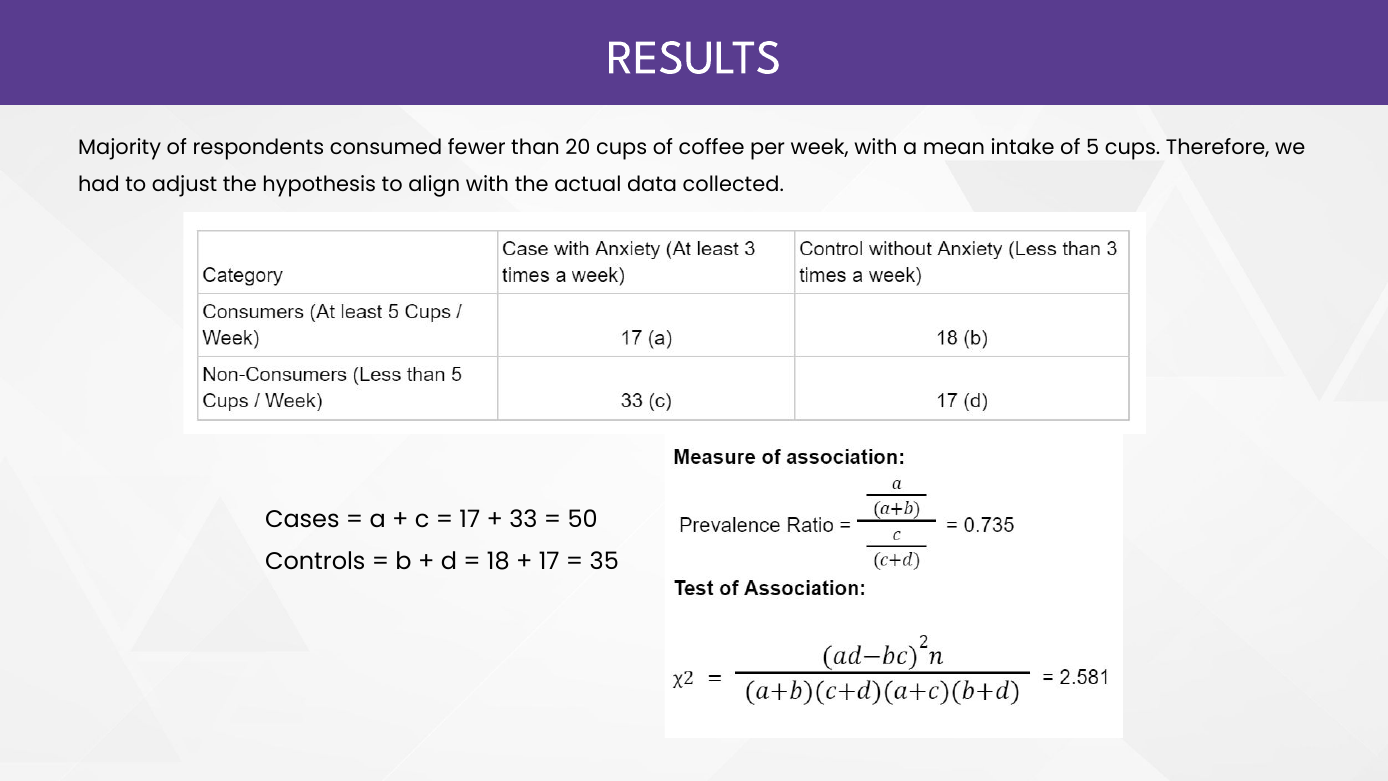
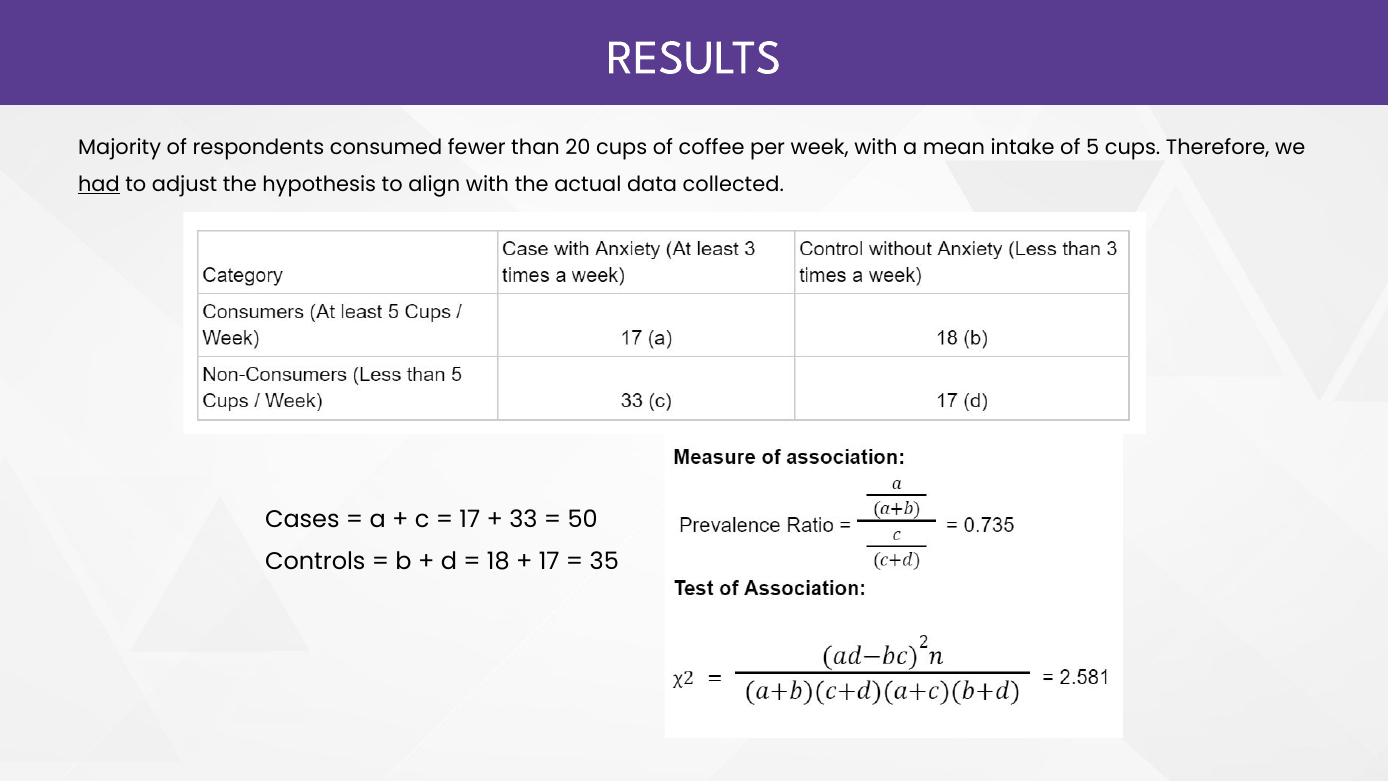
had underline: none -> present
